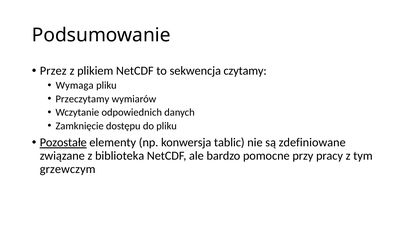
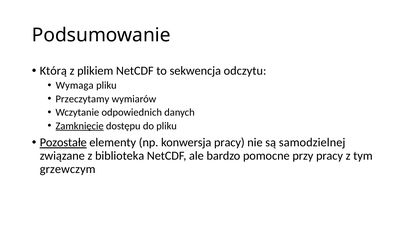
Przez: Przez -> Którą
czytamy: czytamy -> odczytu
Zamknięcie underline: none -> present
konwersja tablic: tablic -> pracy
zdefiniowane: zdefiniowane -> samodzielnej
